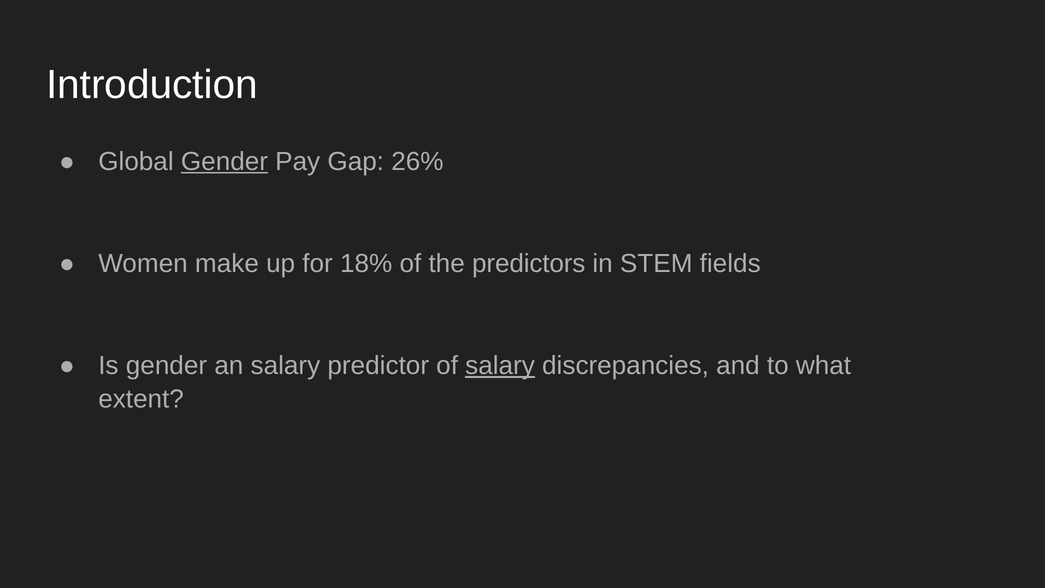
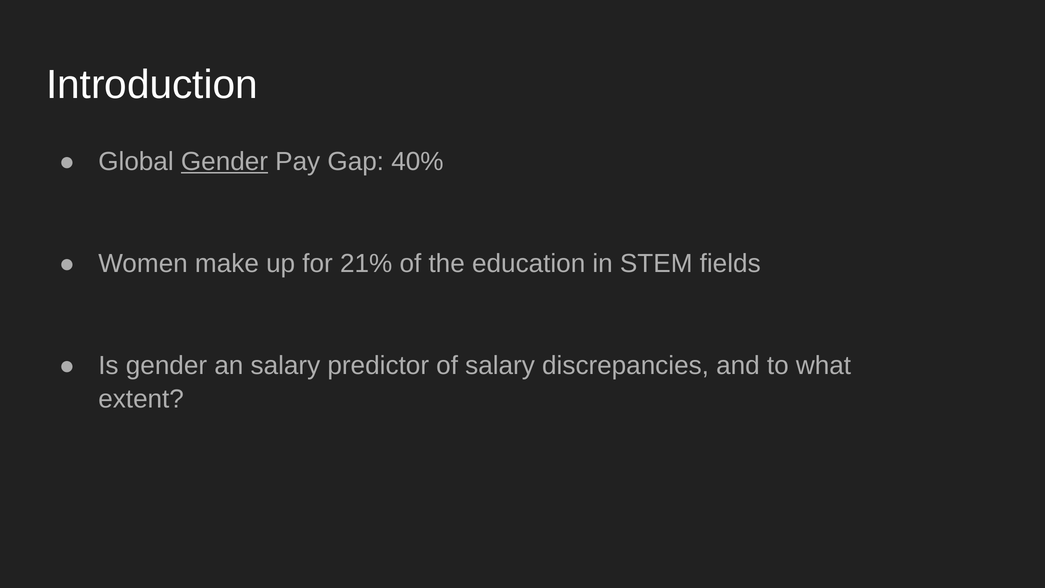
26%: 26% -> 40%
18%: 18% -> 21%
predictors: predictors -> education
salary at (500, 366) underline: present -> none
